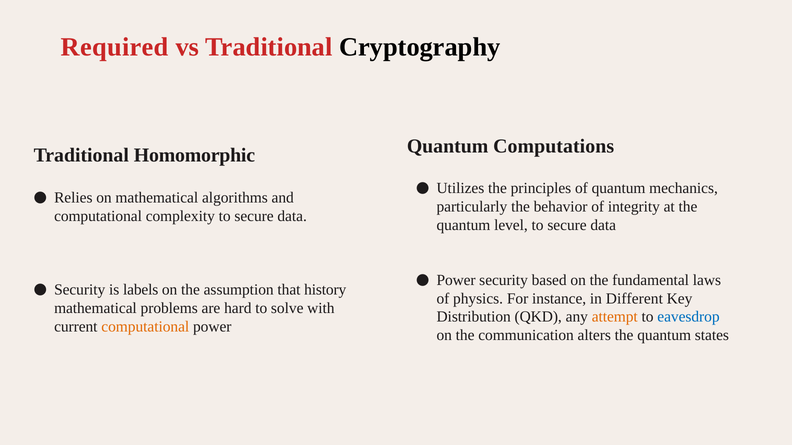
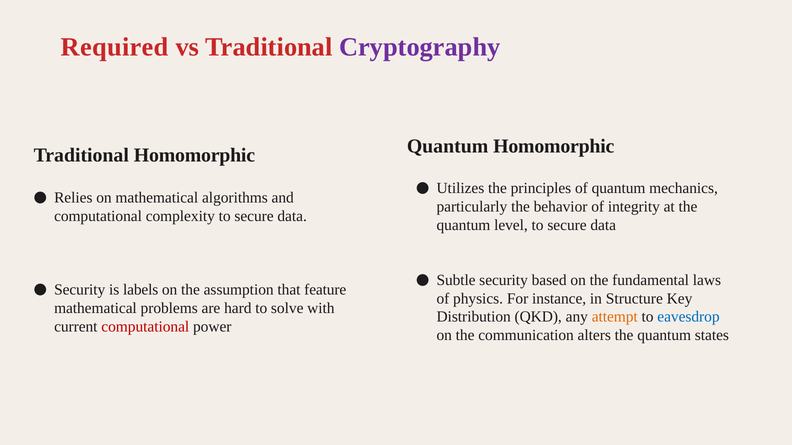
Cryptography colour: black -> purple
Quantum Computations: Computations -> Homomorphic
Power at (456, 280): Power -> Subtle
history: history -> feature
Different: Different -> Structure
computational at (145, 327) colour: orange -> red
